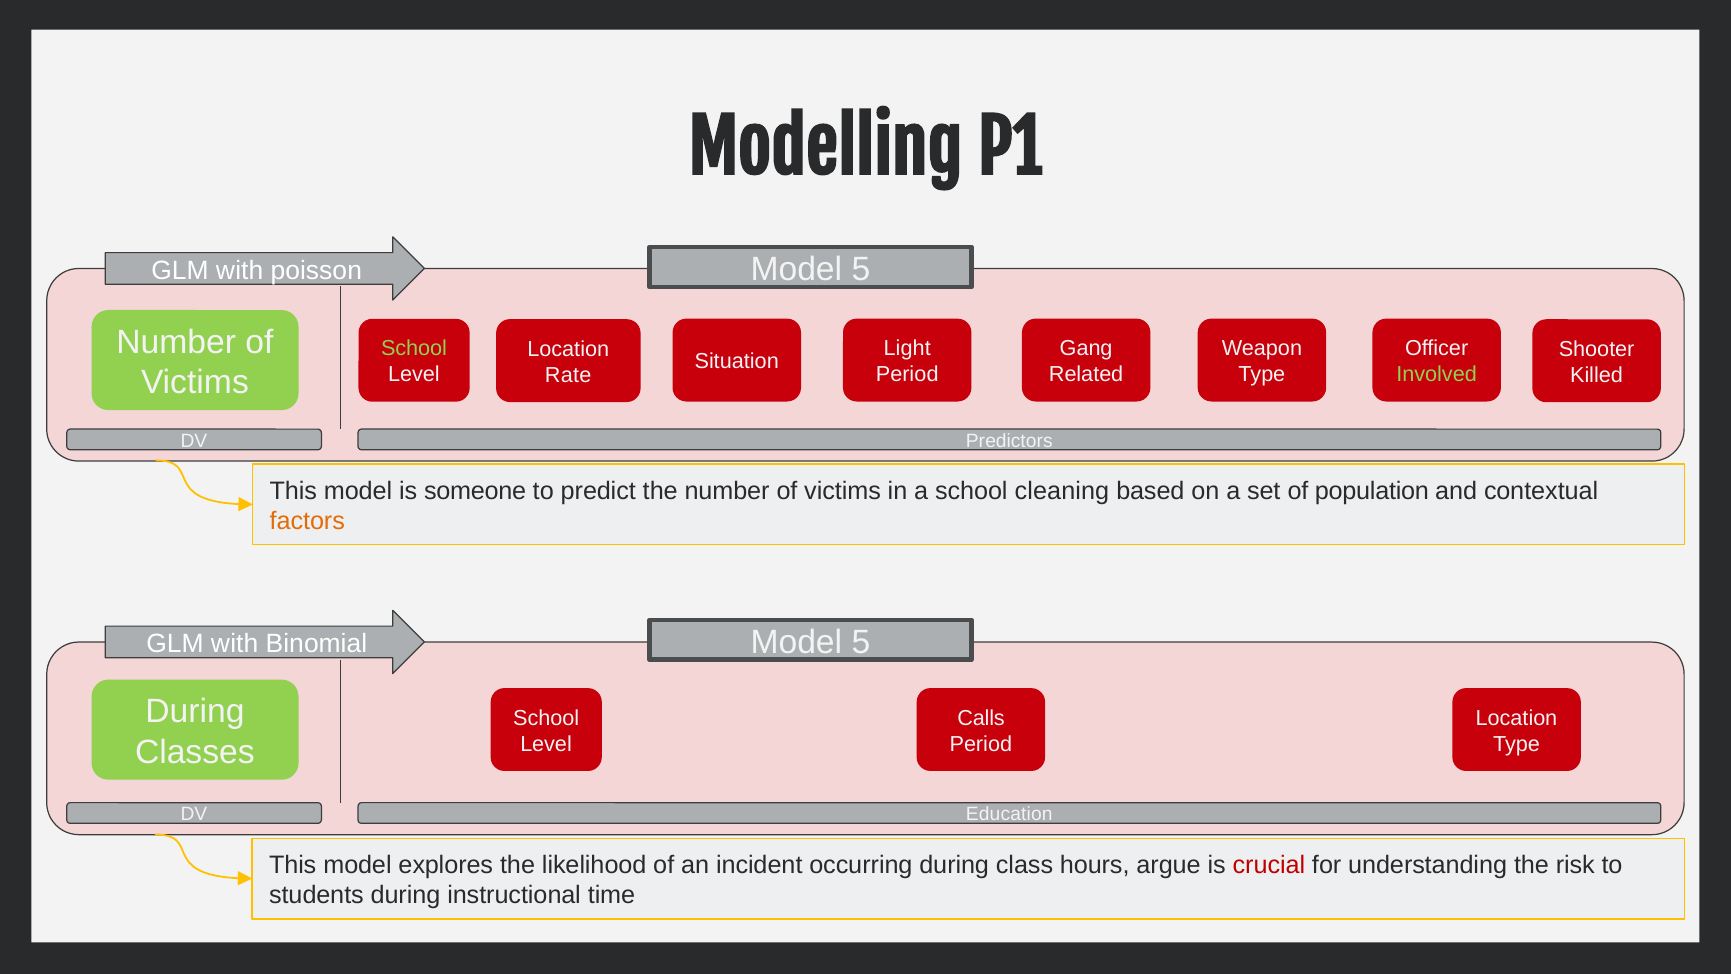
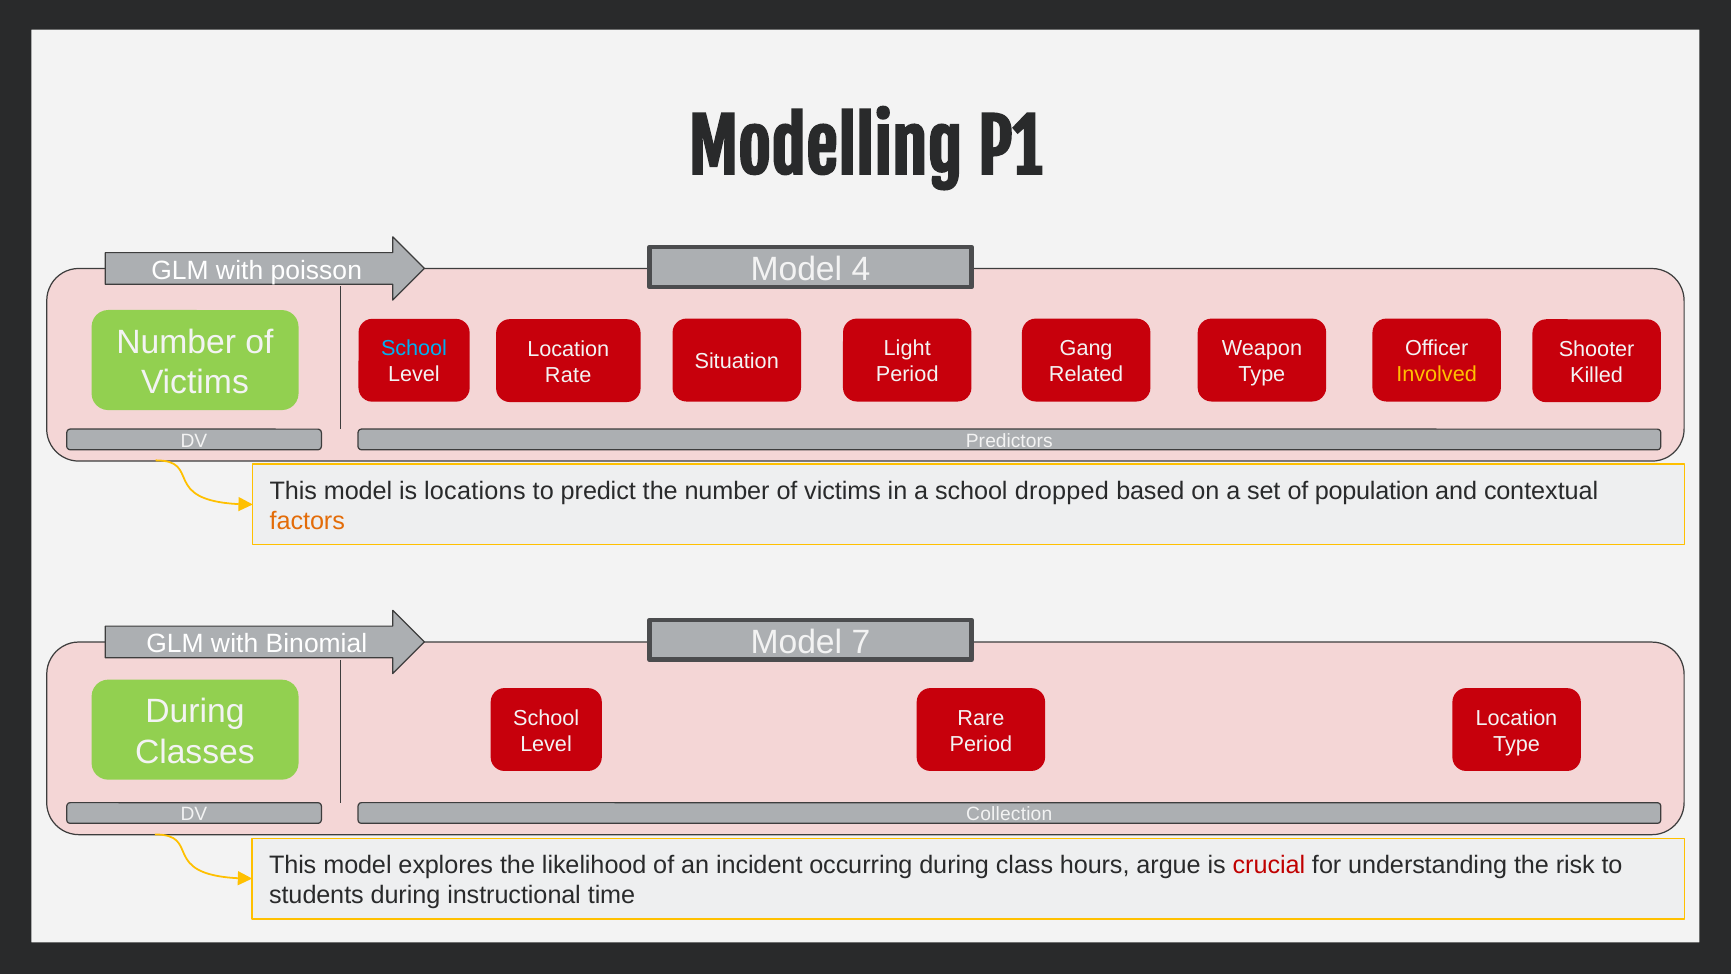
5 at (861, 269): 5 -> 4
School at (414, 349) colour: light green -> light blue
Involved colour: light green -> yellow
someone: someone -> locations
cleaning: cleaning -> dropped
5 at (861, 642): 5 -> 7
Calls: Calls -> Rare
Education: Education -> Collection
